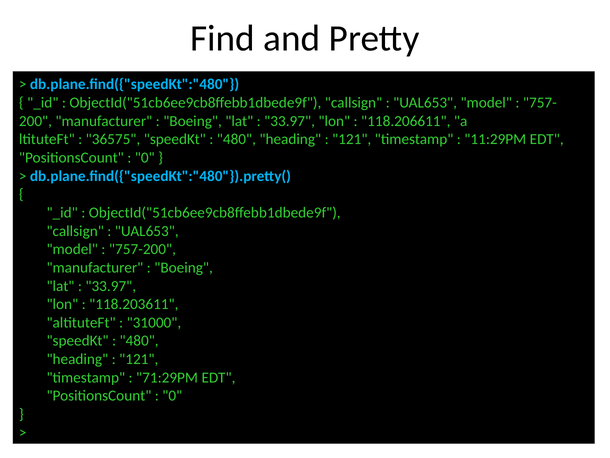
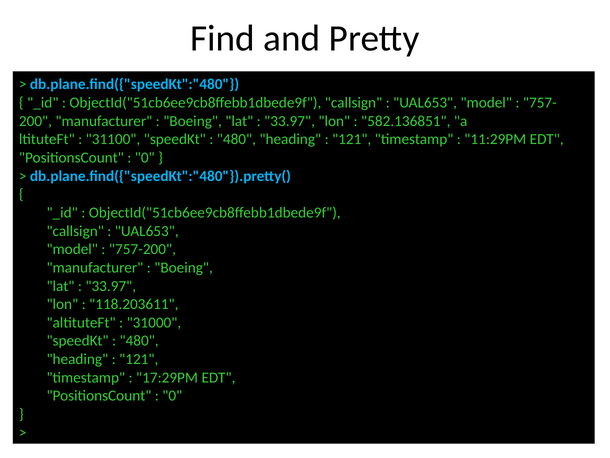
118.206611: 118.206611 -> 582.136851
36575: 36575 -> 31100
71:29PM: 71:29PM -> 17:29PM
